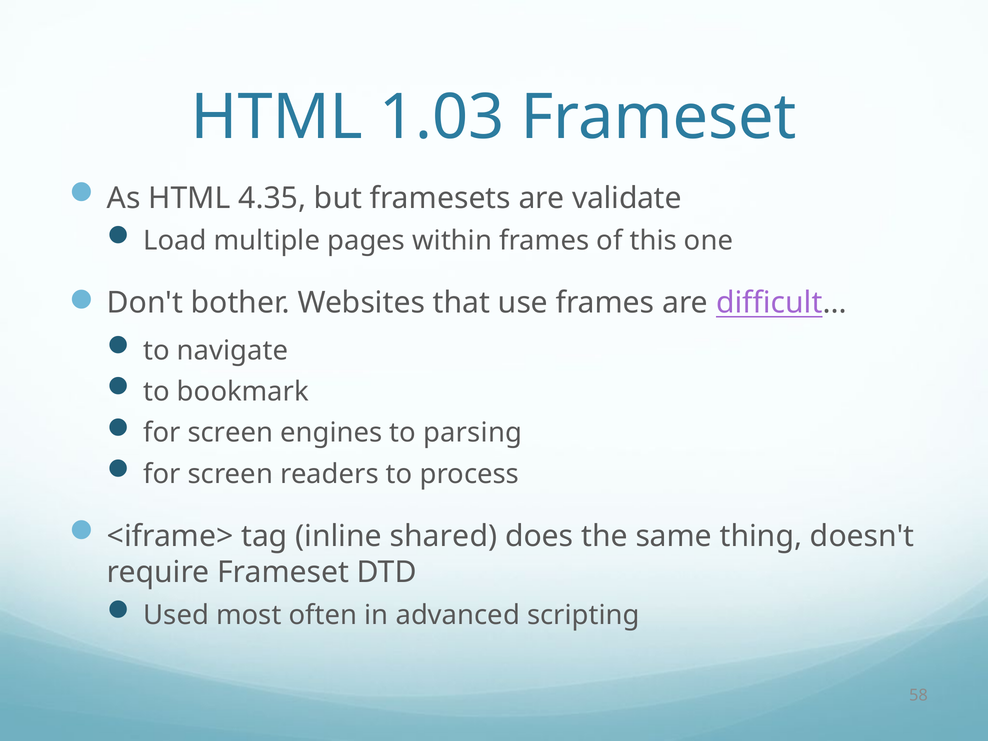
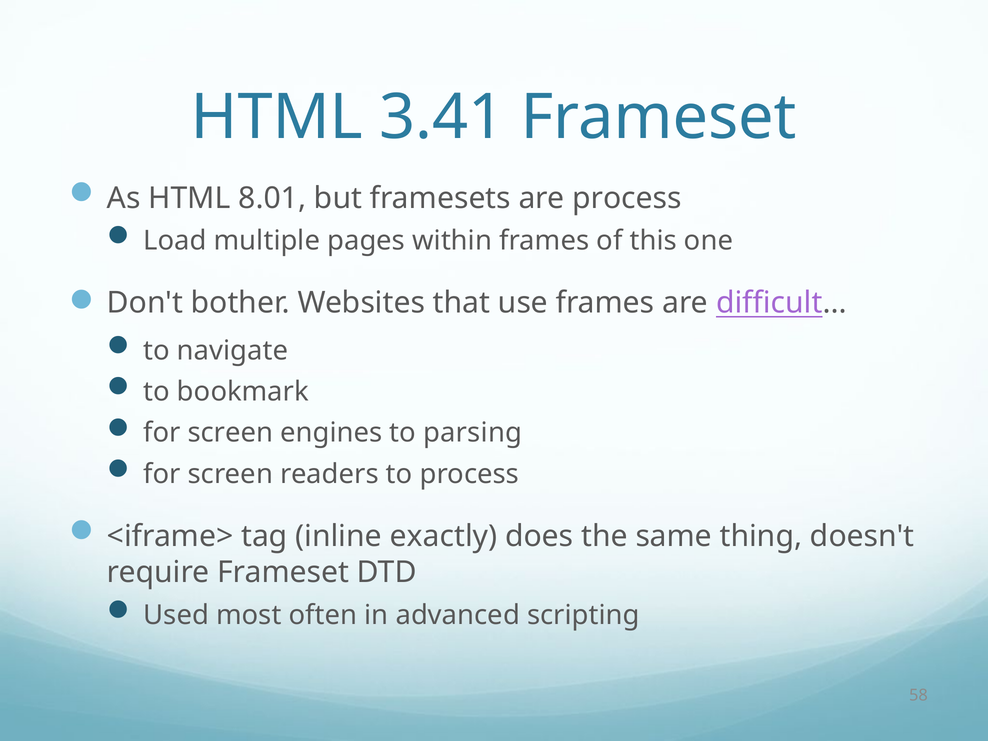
1.03: 1.03 -> 3.41
4.35: 4.35 -> 8.01
are validate: validate -> process
shared: shared -> exactly
